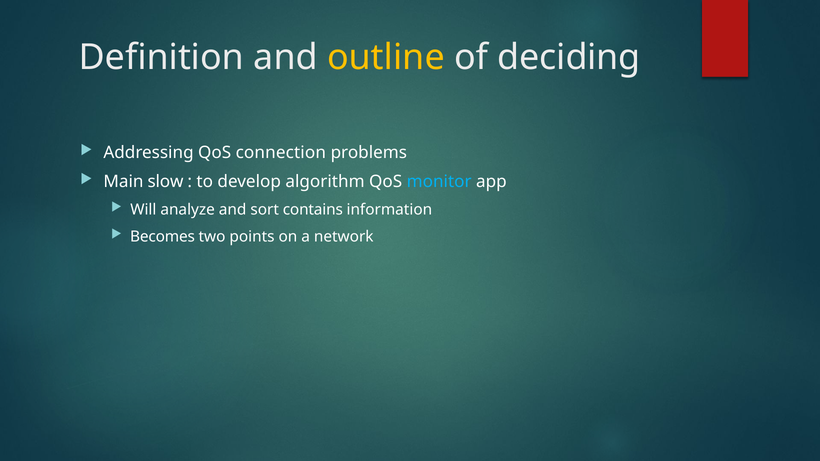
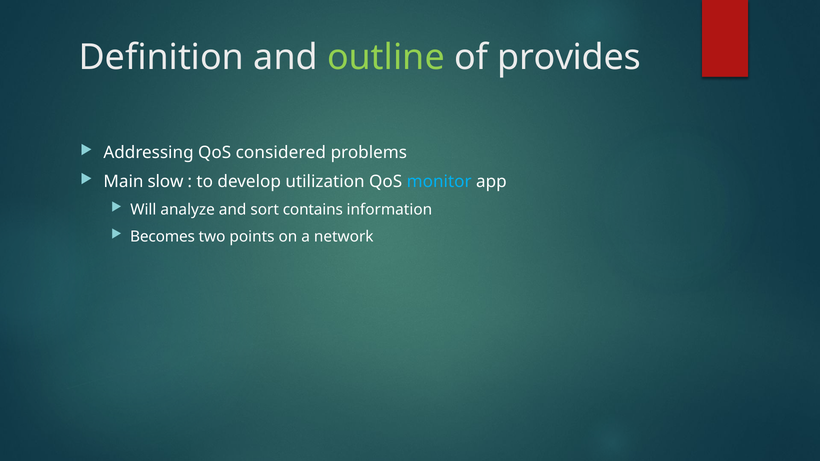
outline colour: yellow -> light green
deciding: deciding -> provides
connection: connection -> considered
algorithm: algorithm -> utilization
